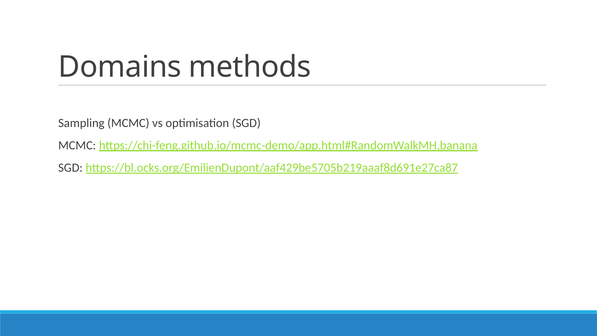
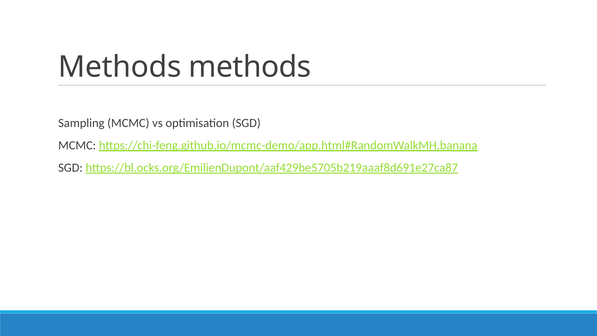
Domains at (120, 67): Domains -> Methods
